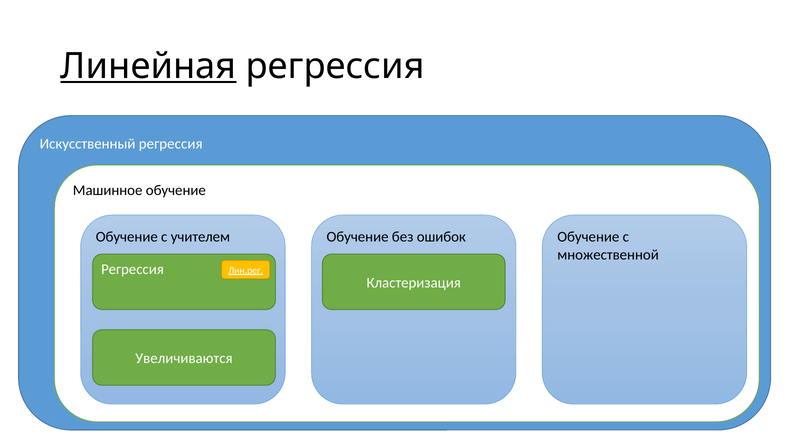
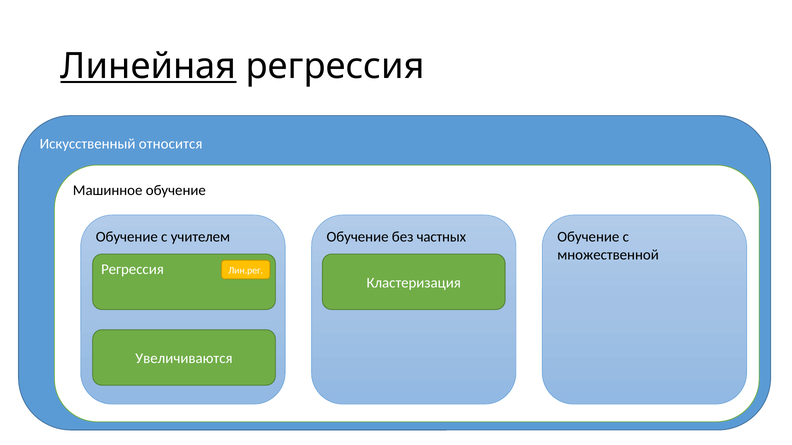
Искусственный регрессия: регрессия -> относится
ошибок: ошибок -> частных
Лин.рег underline: present -> none
